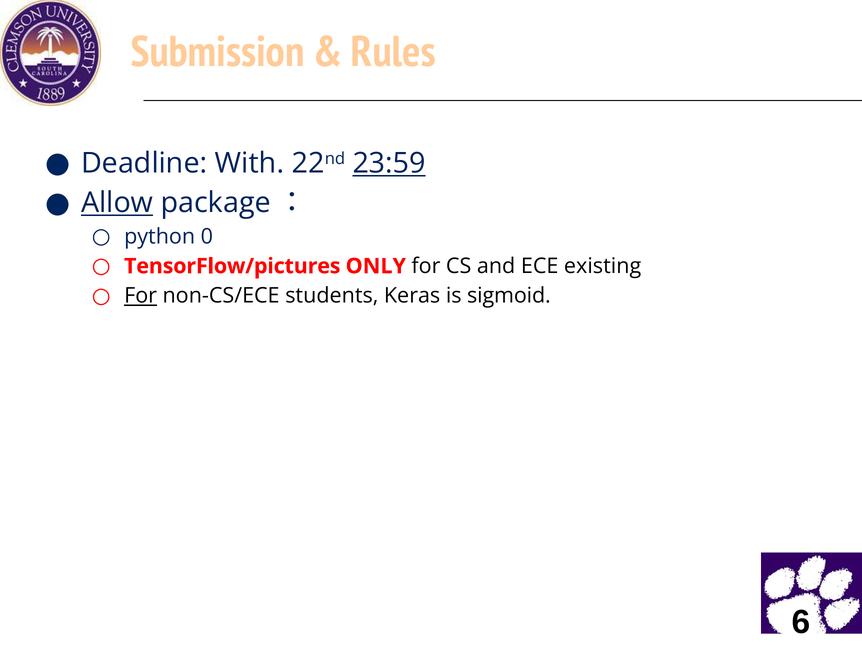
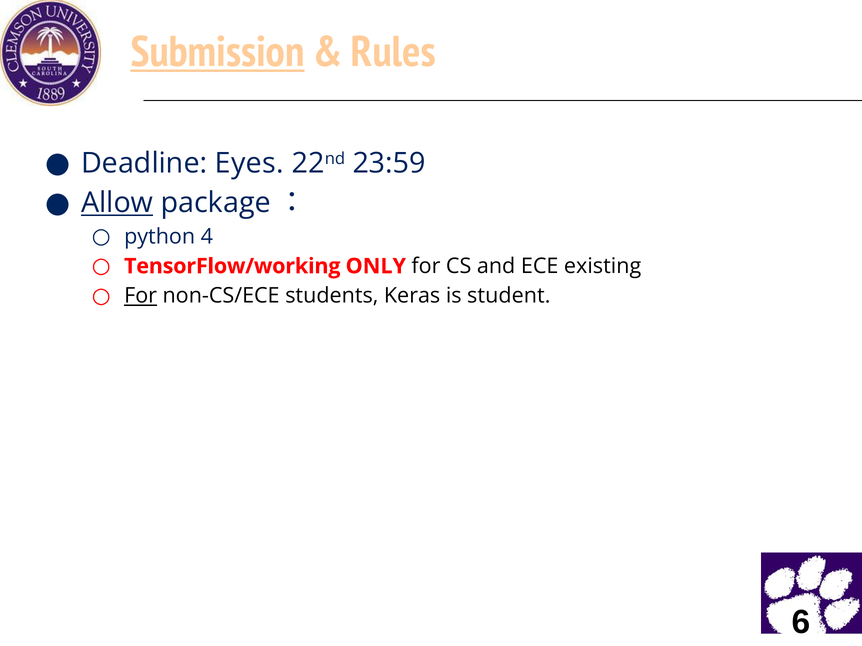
Submission underline: none -> present
With: With -> Eyes
23:59 underline: present -> none
0: 0 -> 4
TensorFlow/pictures: TensorFlow/pictures -> TensorFlow/working
sigmoid: sigmoid -> student
